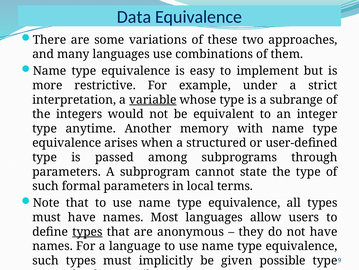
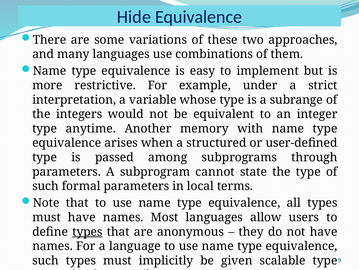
Data: Data -> Hide
variable underline: present -> none
possible: possible -> scalable
